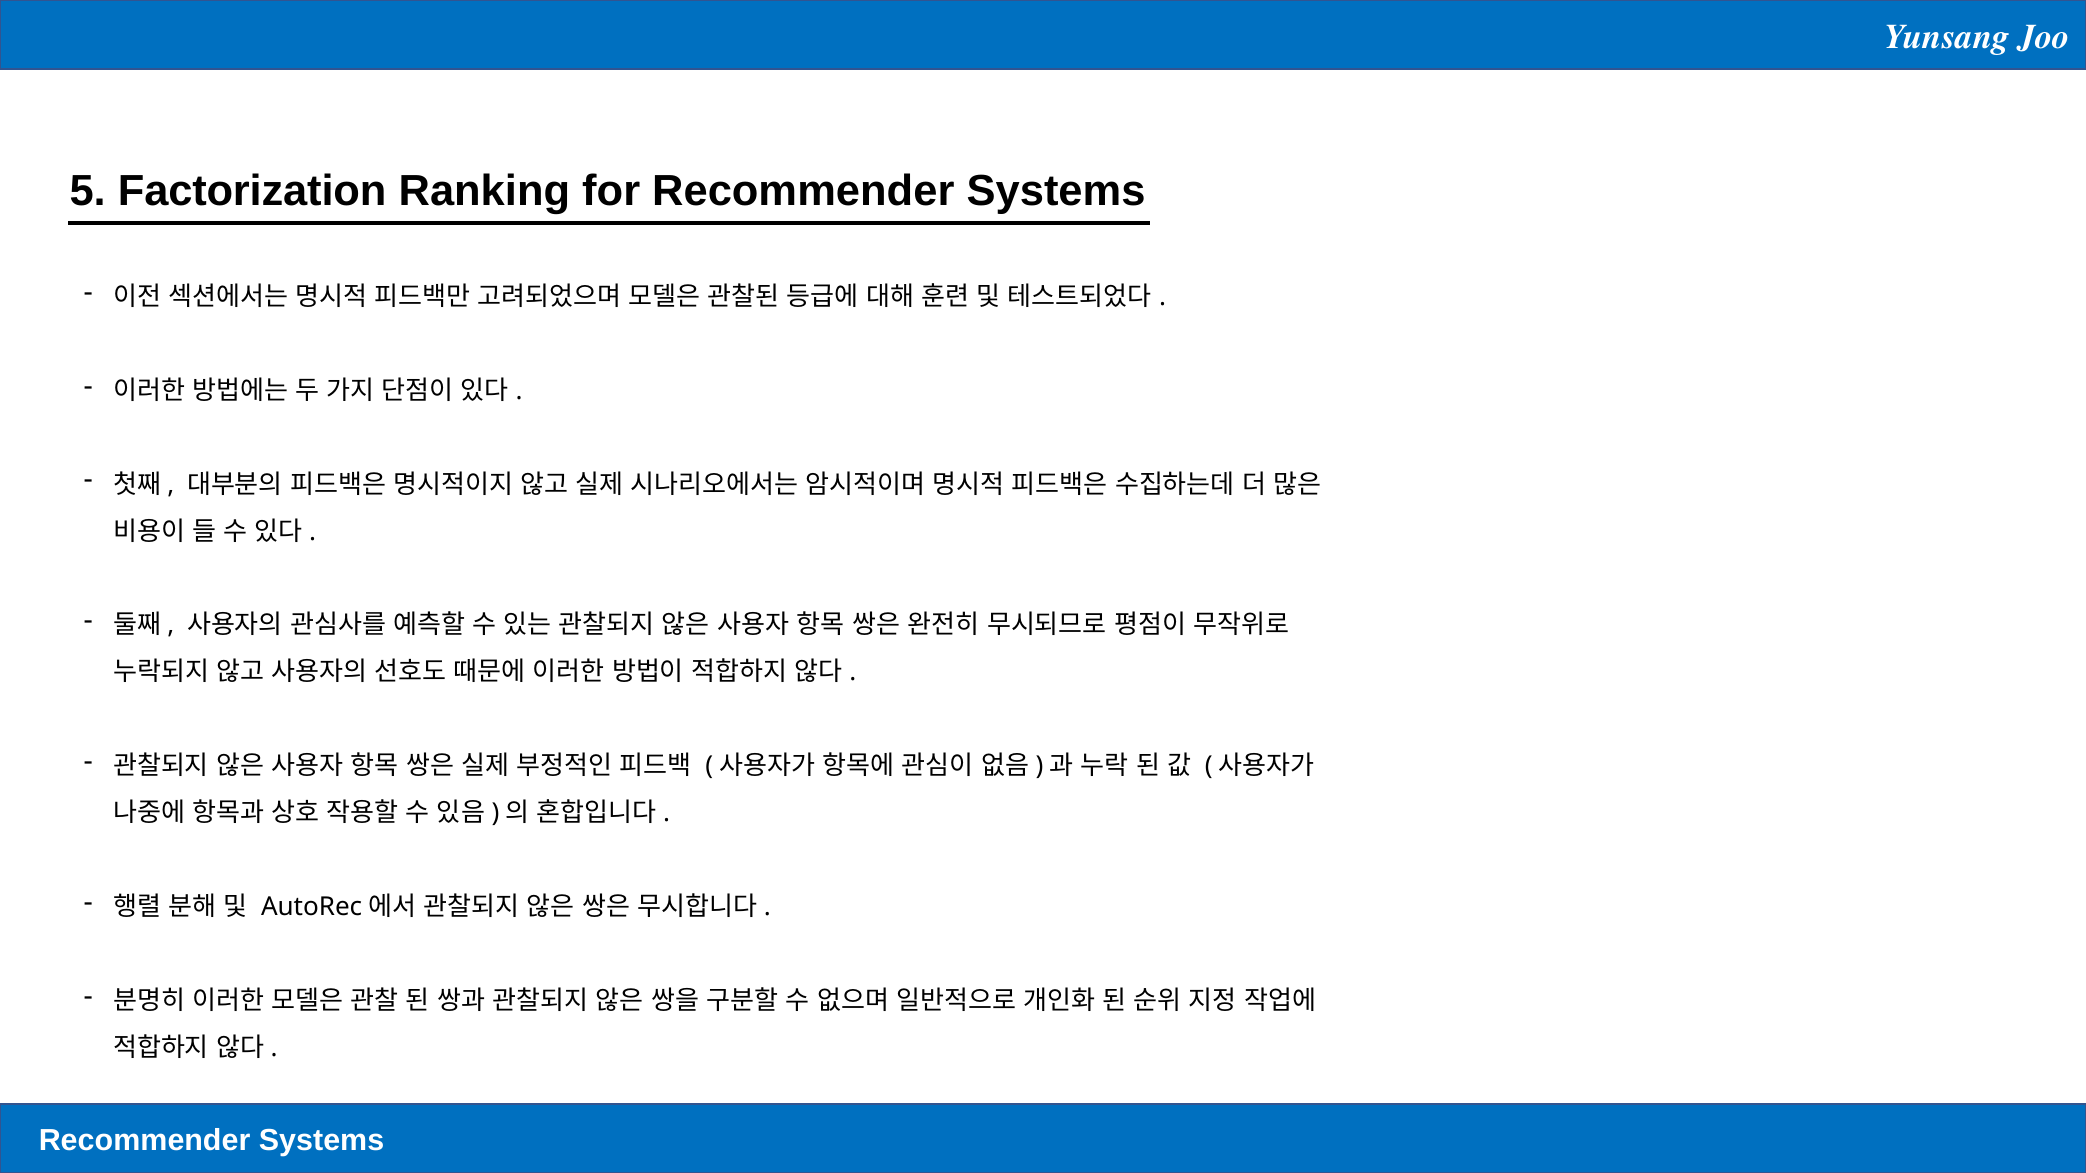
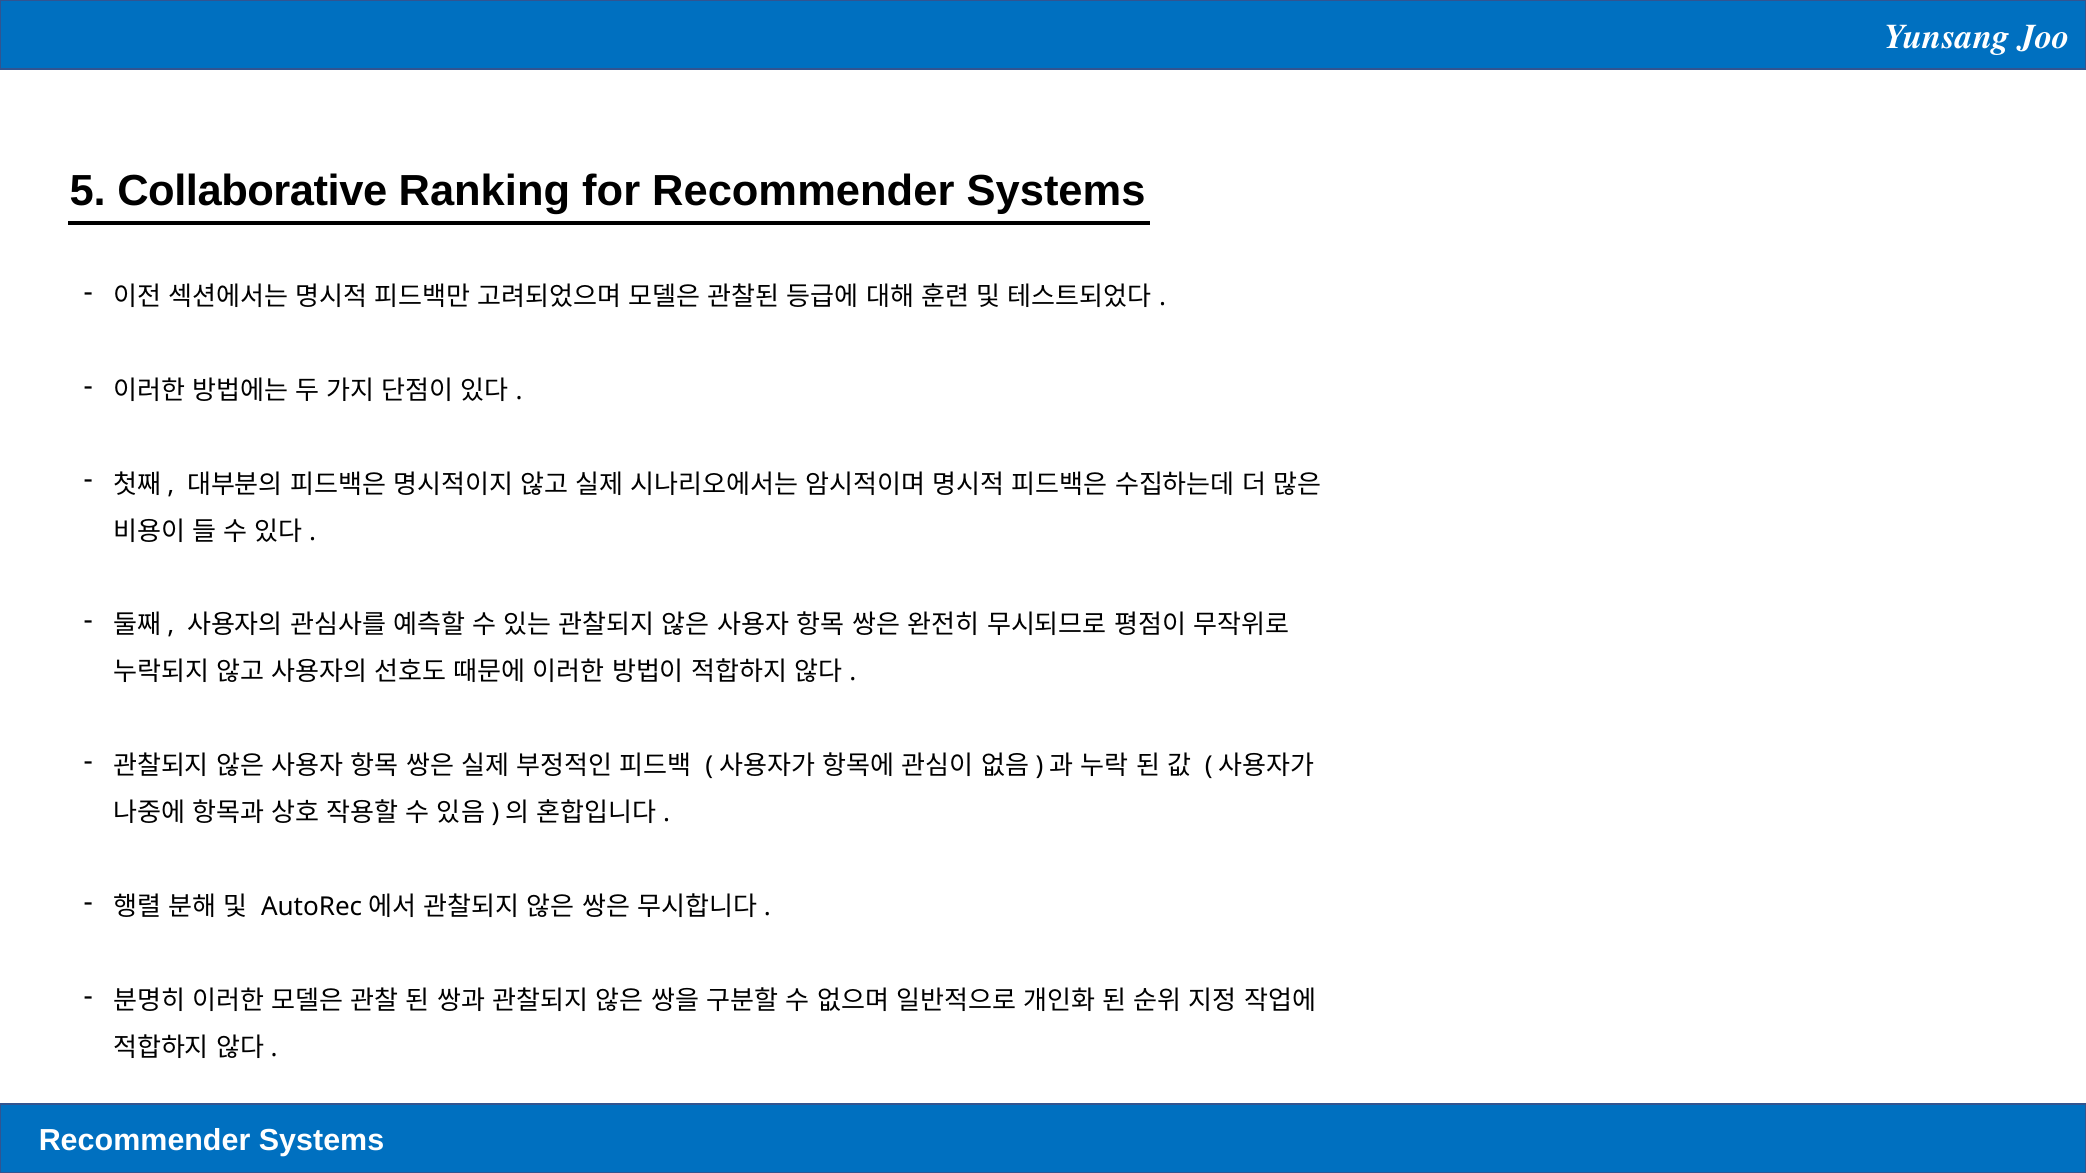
Factorization: Factorization -> Collaborative
